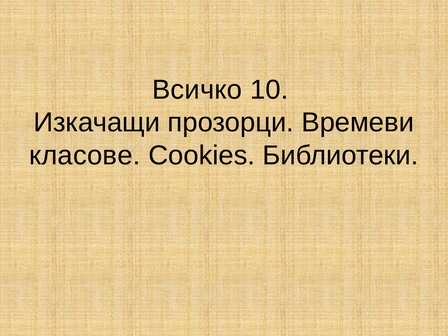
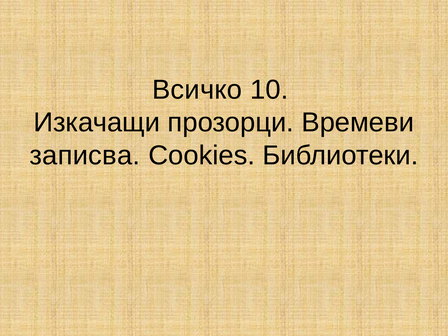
класове: класове -> записва
